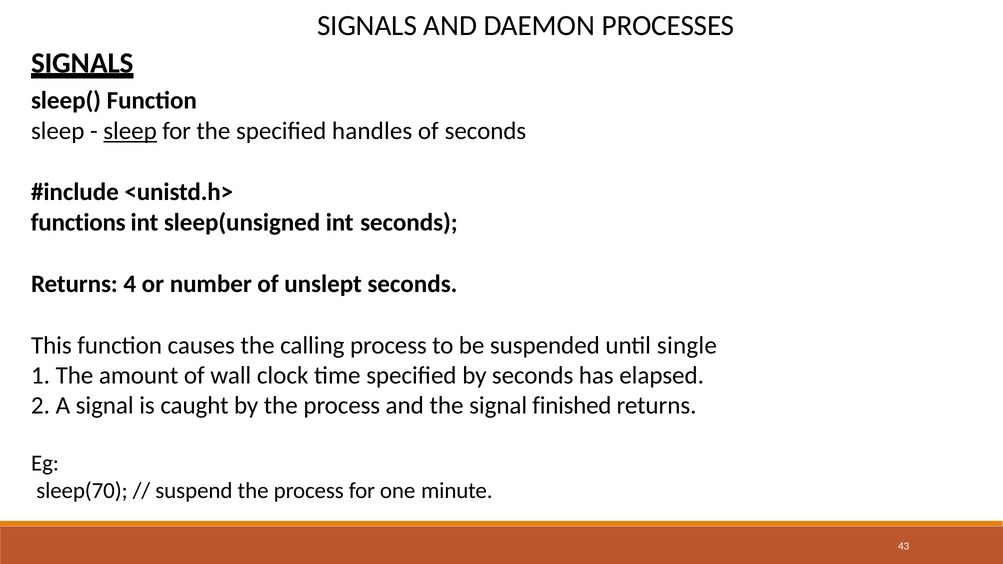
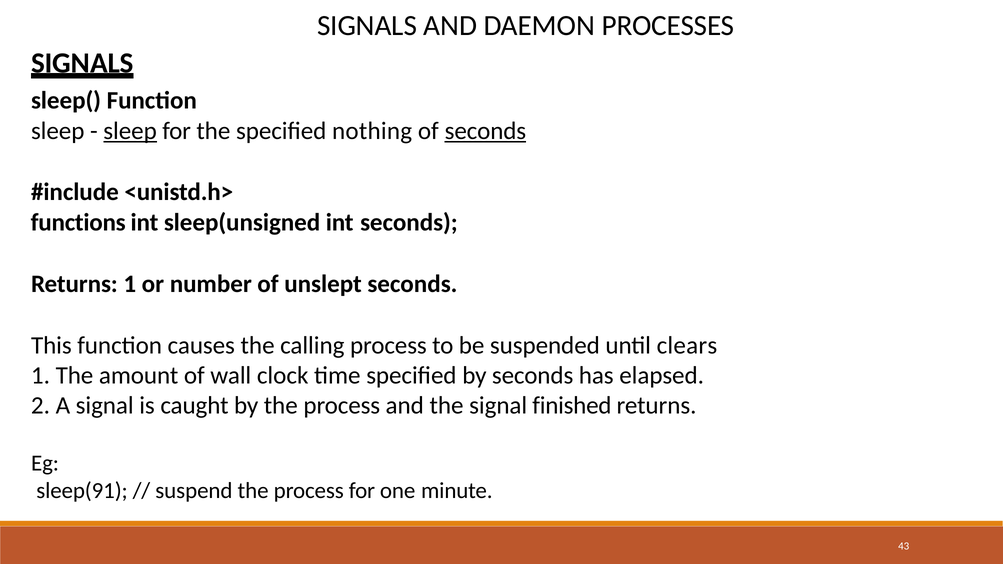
handles: handles -> nothing
seconds at (485, 131) underline: none -> present
4: 4 -> 1
single: single -> clears
sleep(70: sleep(70 -> sleep(91
